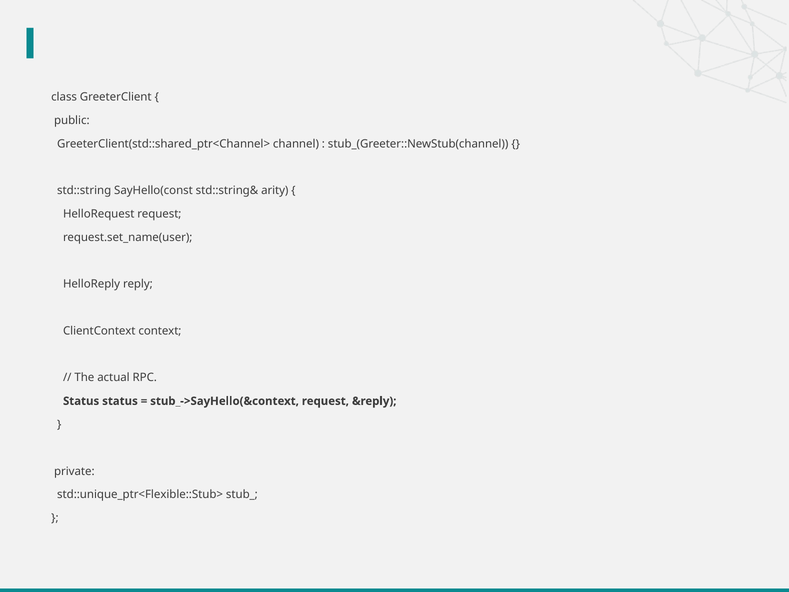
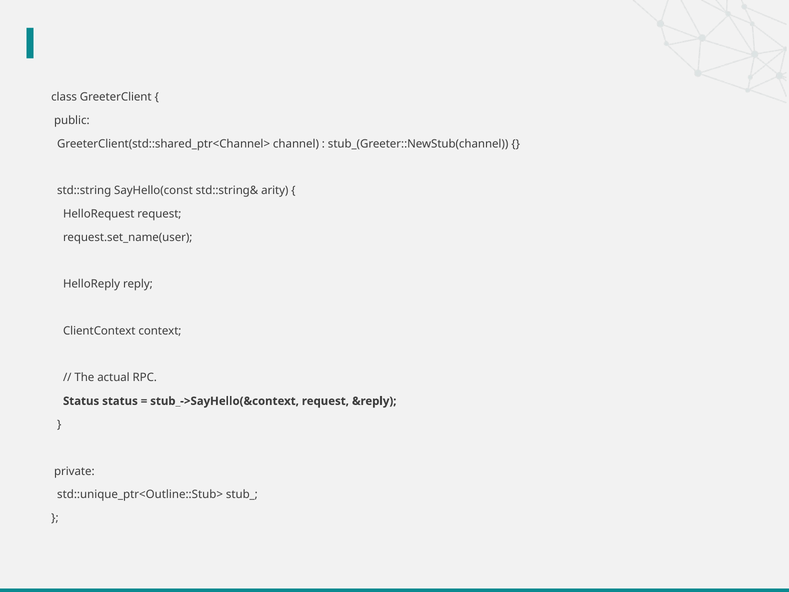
std::unique_ptr<Flexible::Stub>: std::unique_ptr<Flexible::Stub> -> std::unique_ptr<Outline::Stub>
